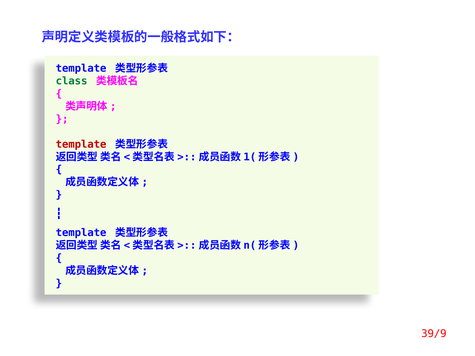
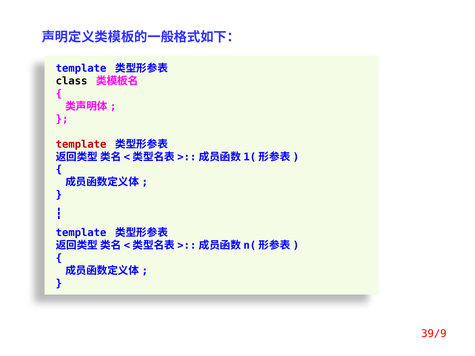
class colour: green -> black
